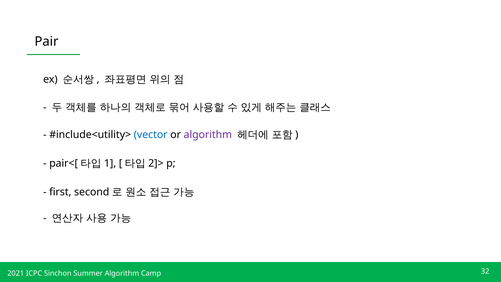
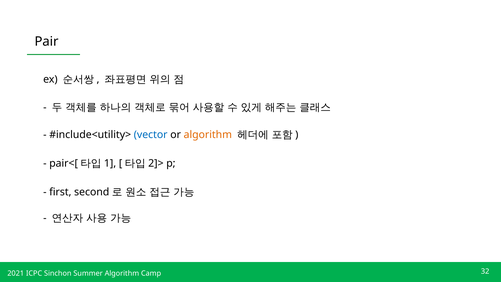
algorithm at (208, 134) colour: purple -> orange
